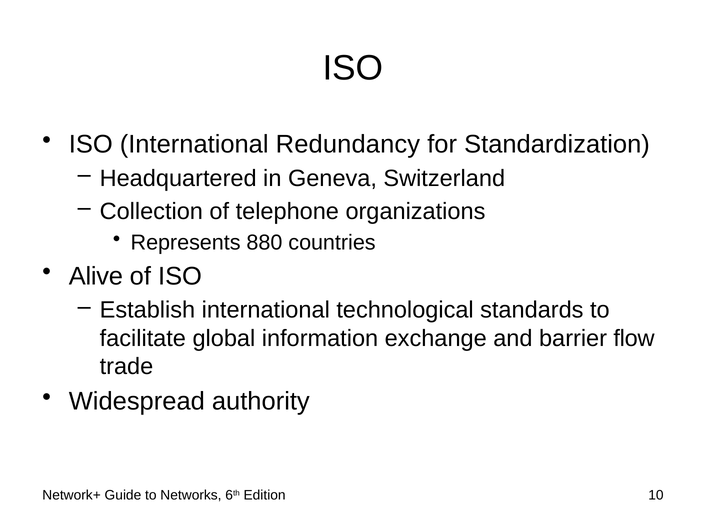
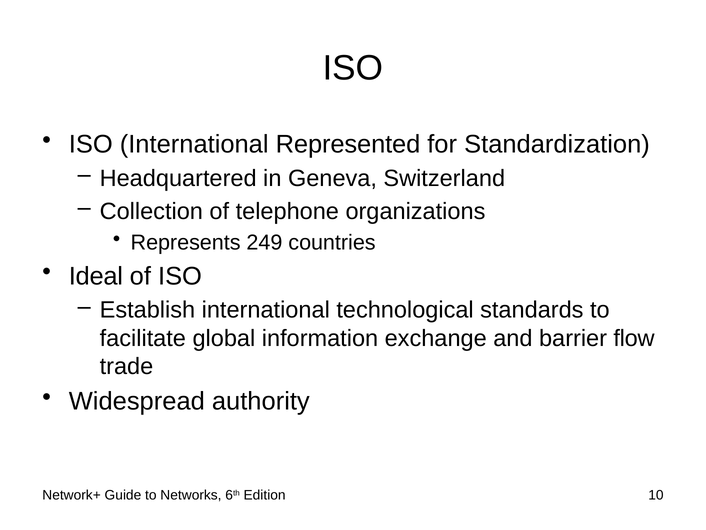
Redundancy: Redundancy -> Represented
880: 880 -> 249
Alive: Alive -> Ideal
